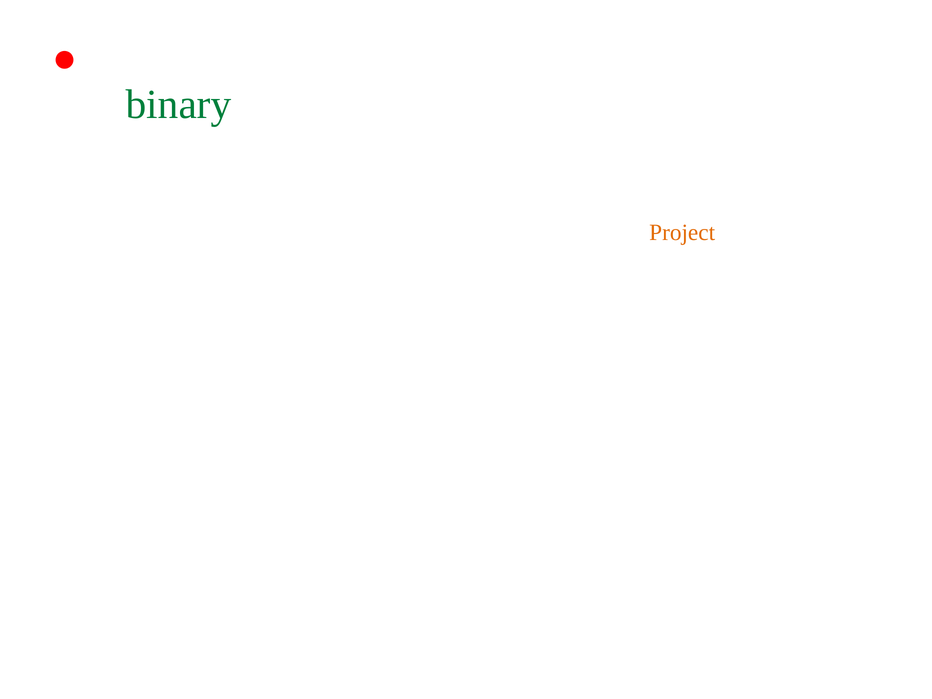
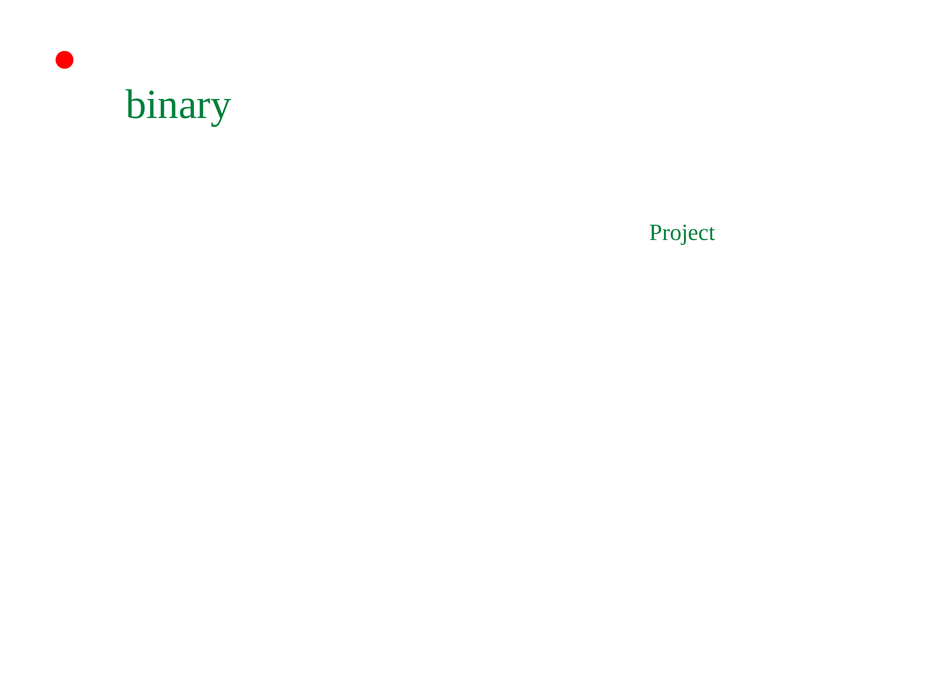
Project at (682, 233) colour: orange -> green
